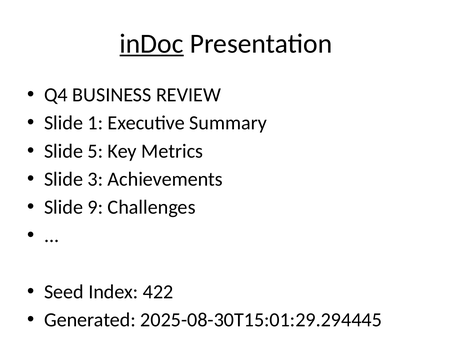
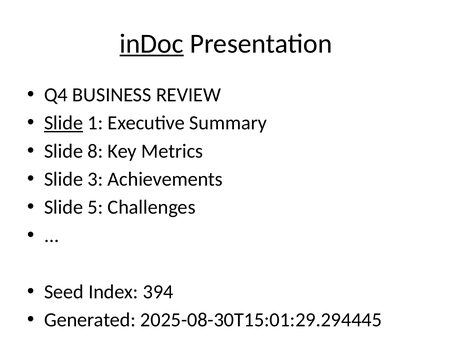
Slide at (64, 123) underline: none -> present
5: 5 -> 8
9: 9 -> 5
422: 422 -> 394
